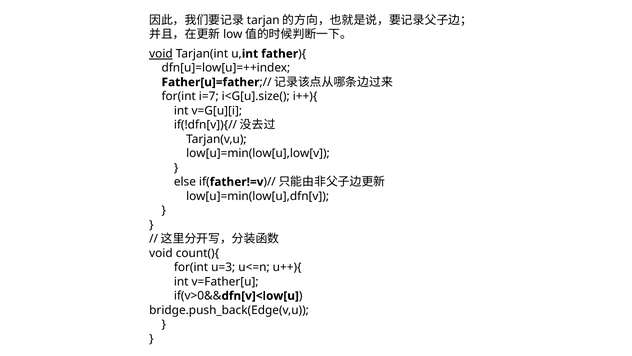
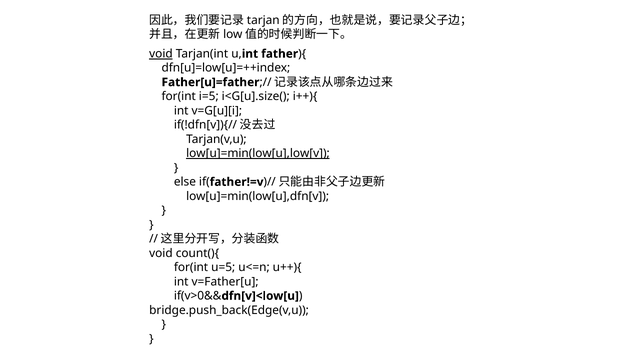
i=7: i=7 -> i=5
low[u]=min(low[u],low[v underline: none -> present
u=3: u=3 -> u=5
